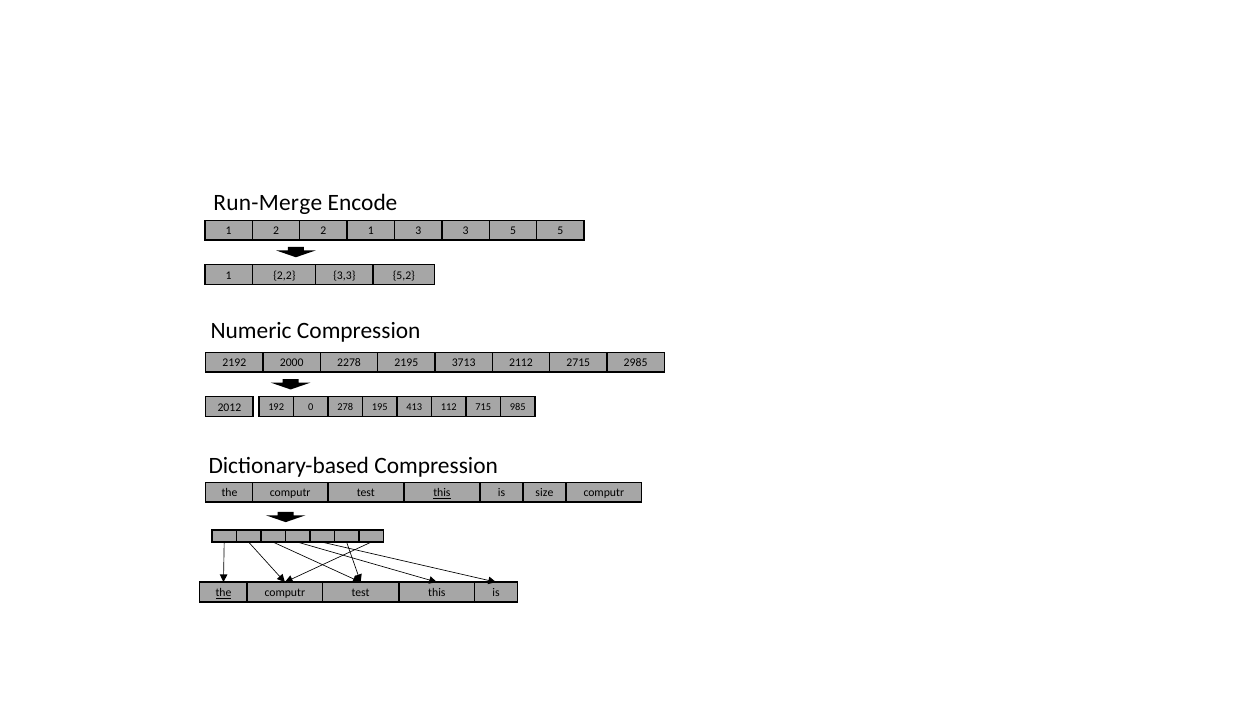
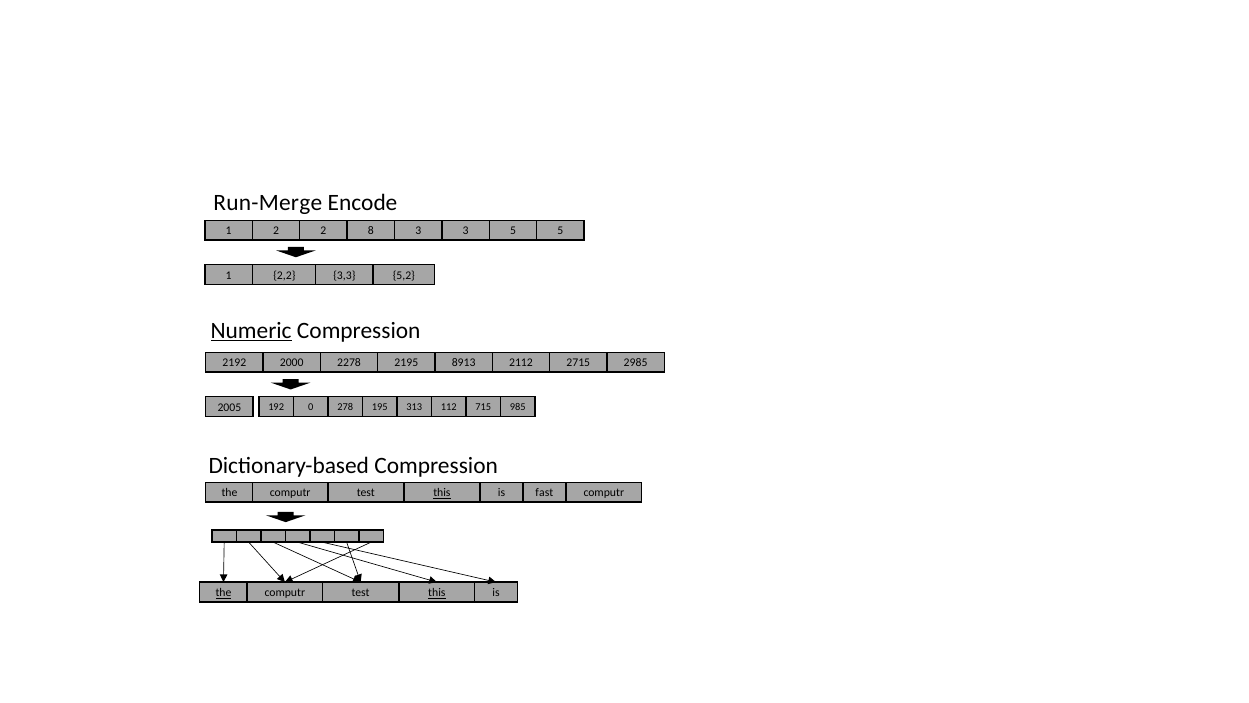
2 1: 1 -> 8
Numeric underline: none -> present
3713: 3713 -> 8913
2012: 2012 -> 2005
413: 413 -> 313
size: size -> fast
this at (437, 592) underline: none -> present
